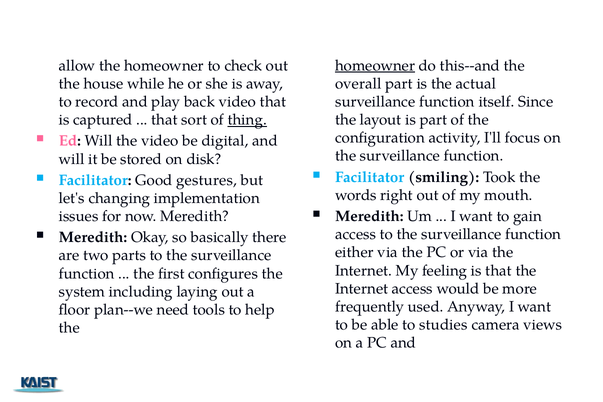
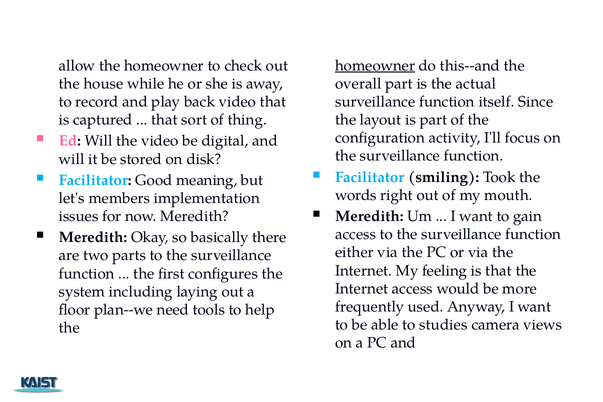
thing underline: present -> none
gestures: gestures -> meaning
changing: changing -> members
